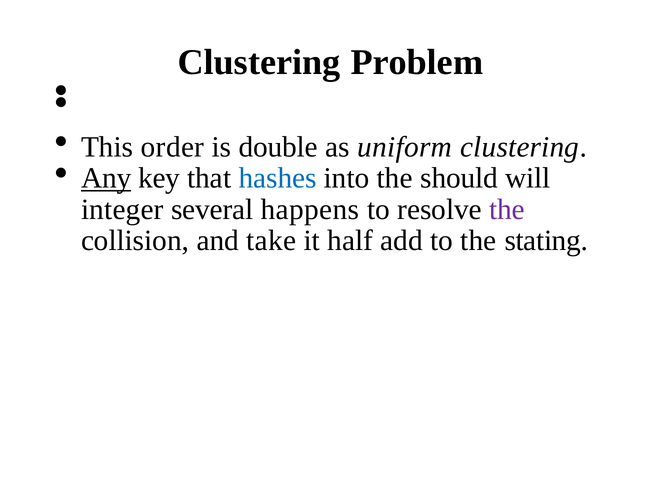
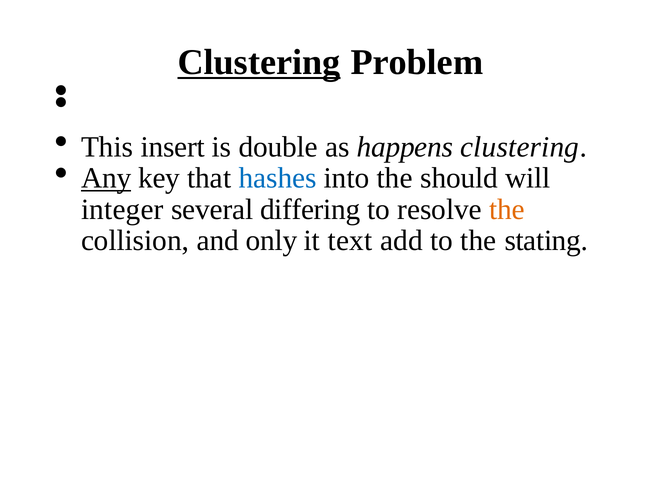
Clustering at (259, 62) underline: none -> present
order: order -> insert
uniform: uniform -> happens
happens: happens -> differing
the at (507, 209) colour: purple -> orange
take: take -> only
half: half -> text
